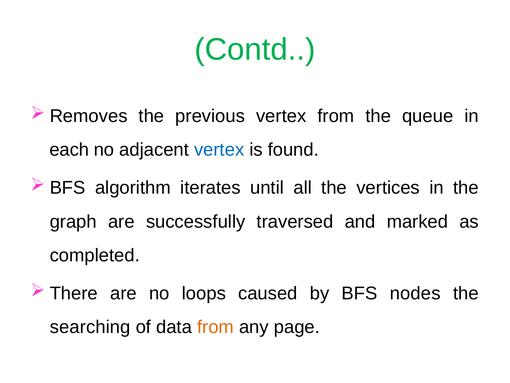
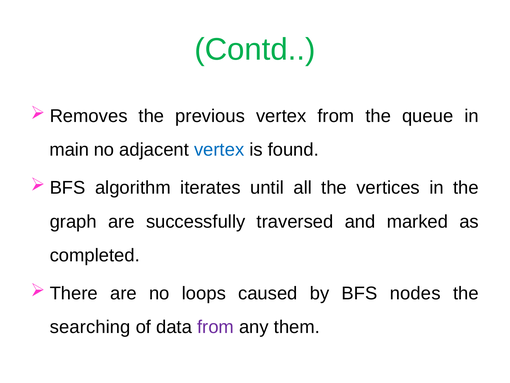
each: each -> main
from at (216, 327) colour: orange -> purple
page: page -> them
